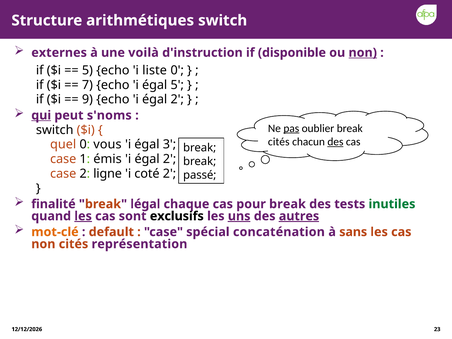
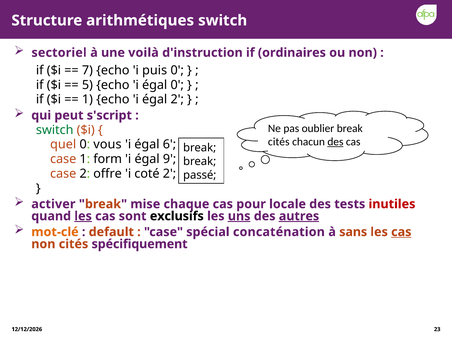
externes: externes -> sectoriel
disponible: disponible -> ordinaires
non at (363, 53) underline: present -> none
5 at (87, 70): 5 -> 7
liste: liste -> puis
7: 7 -> 5
égal 5: 5 -> 0
9 at (87, 100): 9 -> 1
qui underline: present -> none
s'noms: s'noms -> s'script
pas underline: present -> none
switch at (55, 130) colour: black -> green
3: 3 -> 6
émis: émis -> form
2 at (170, 159): 2 -> 9
ligne: ligne -> offre
finalité: finalité -> activer
légal: légal -> mise
pour break: break -> locale
inutiles colour: green -> red
cas at (401, 232) underline: none -> present
représentation: représentation -> spécifiquement
